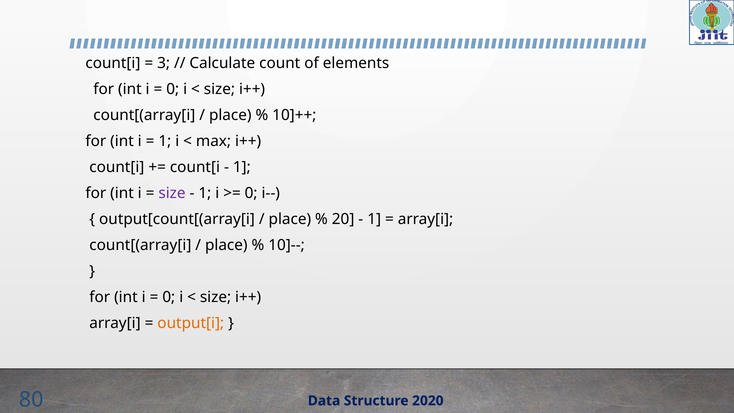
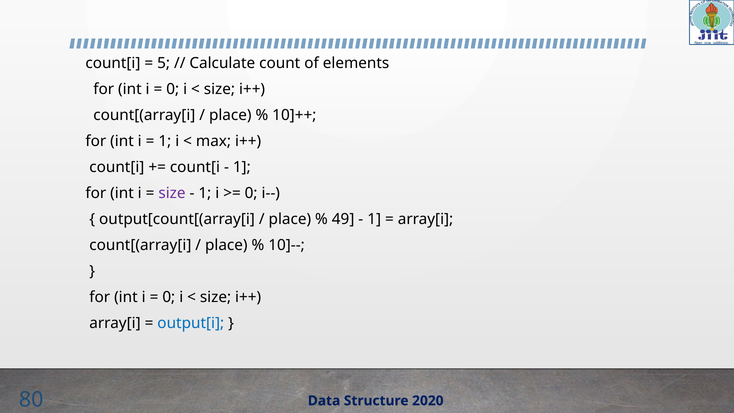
3: 3 -> 5
20: 20 -> 49
output[i colour: orange -> blue
